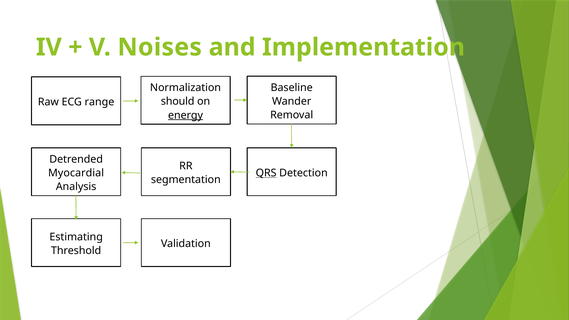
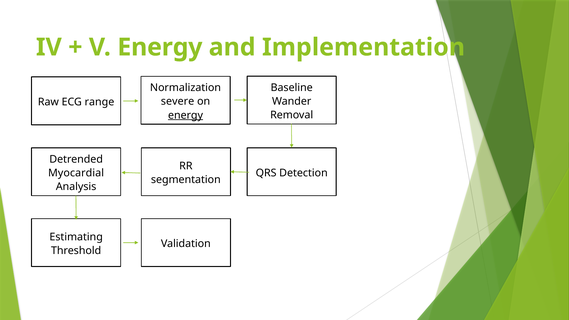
V Noises: Noises -> Energy
should: should -> severe
QRS underline: present -> none
